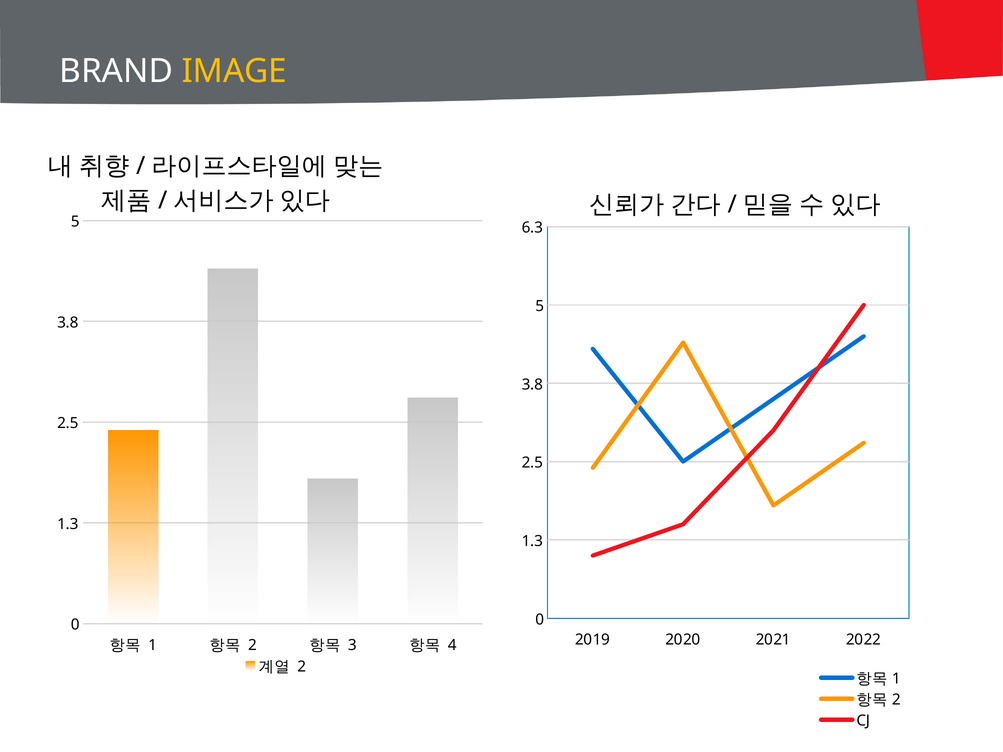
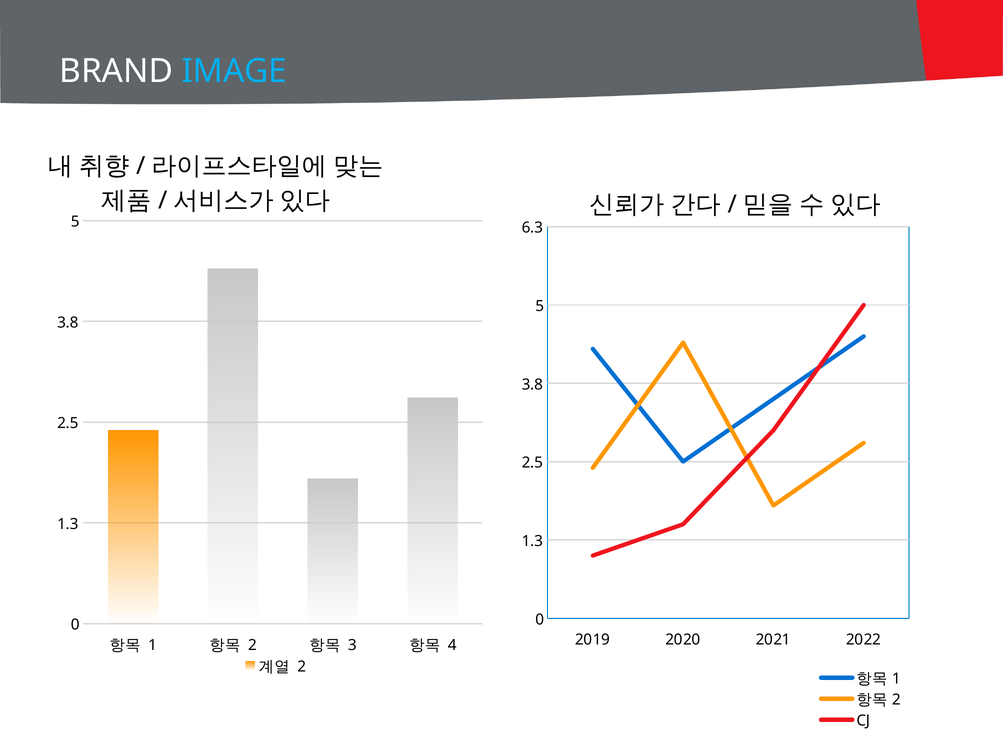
IMAGE colour: yellow -> light blue
